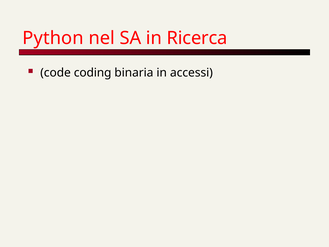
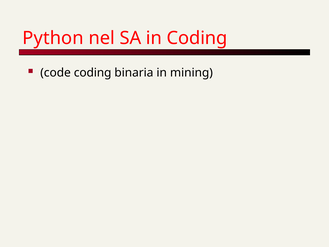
in Ricerca: Ricerca -> Coding
accessi: accessi -> mining
